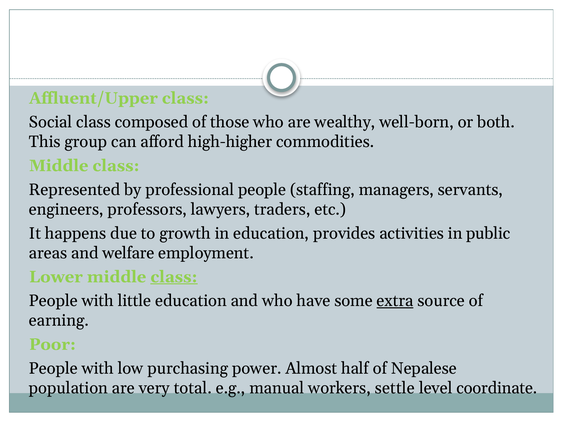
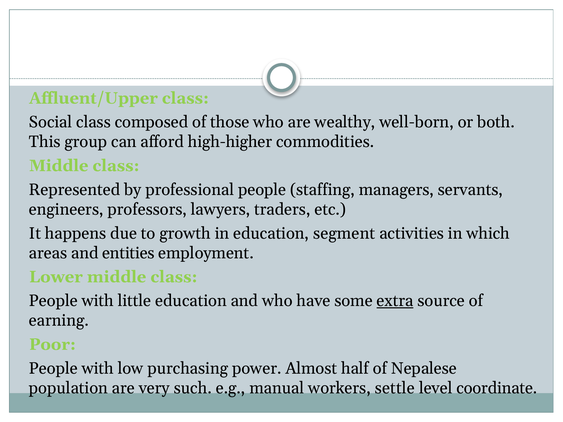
provides: provides -> segment
public: public -> which
welfare: welfare -> entities
class at (174, 277) underline: present -> none
total: total -> such
